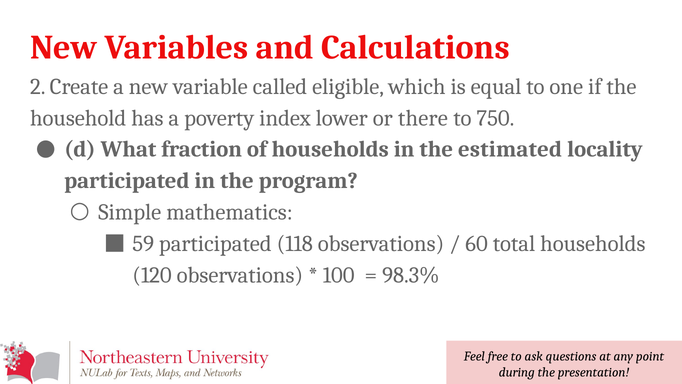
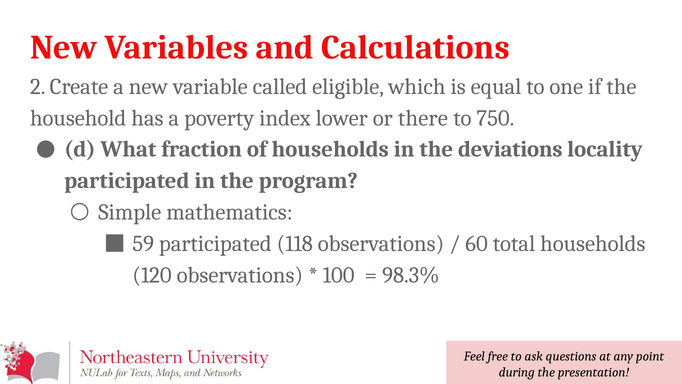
estimated: estimated -> deviations
